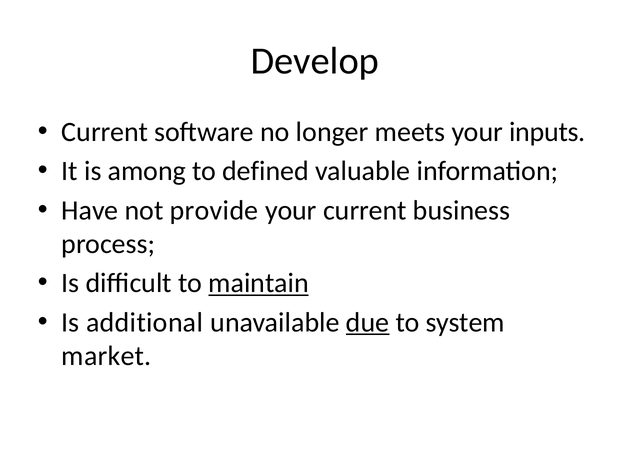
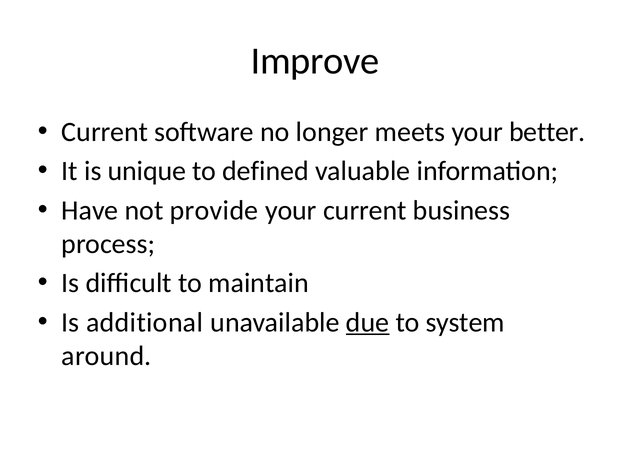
Develop: Develop -> Improve
inputs: inputs -> better
among: among -> unique
maintain underline: present -> none
market: market -> around
